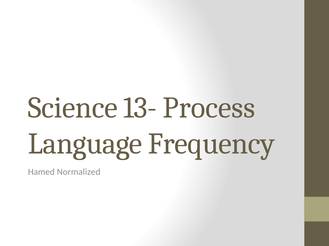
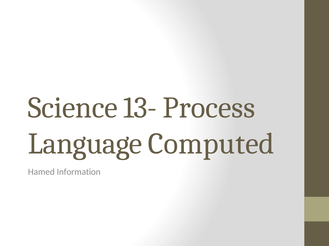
Frequency: Frequency -> Computed
Normalized: Normalized -> Information
